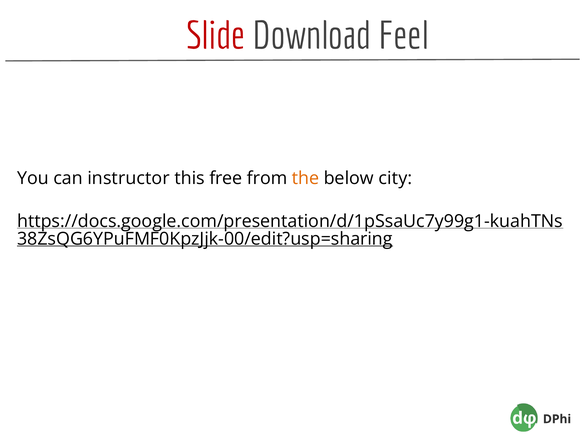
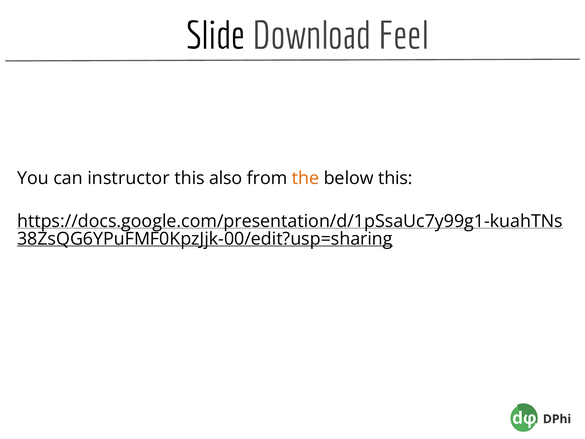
Slide colour: red -> black
free: free -> also
below city: city -> this
